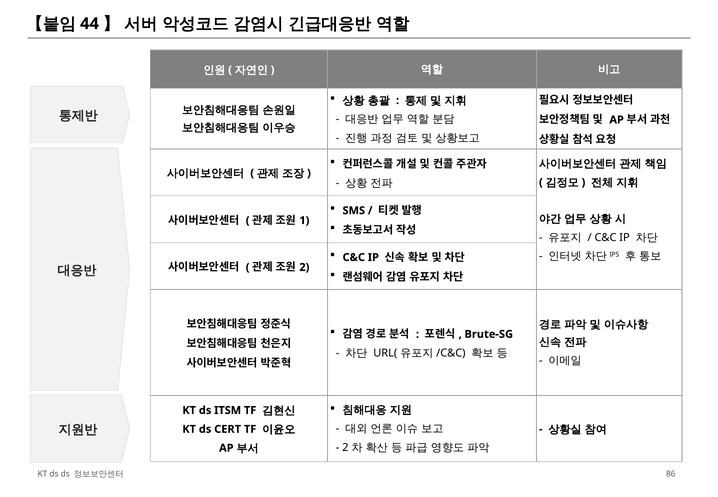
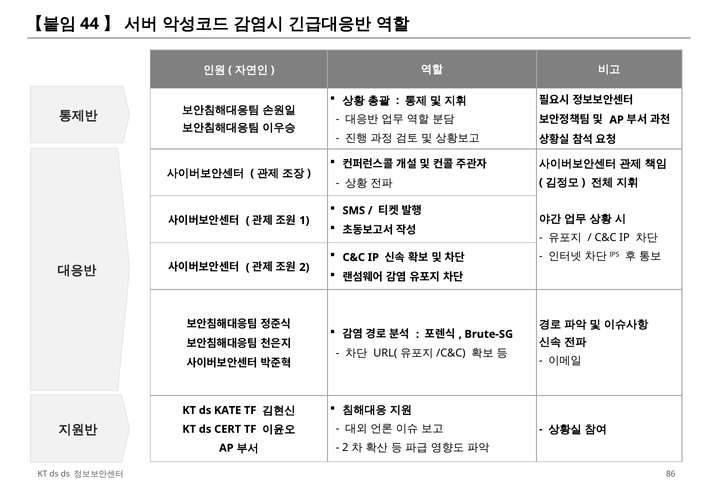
ITSM: ITSM -> KATE
